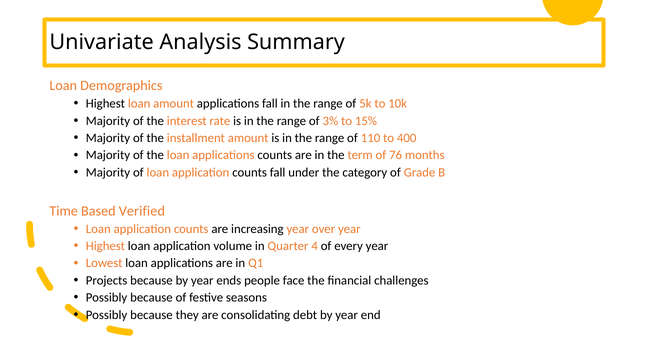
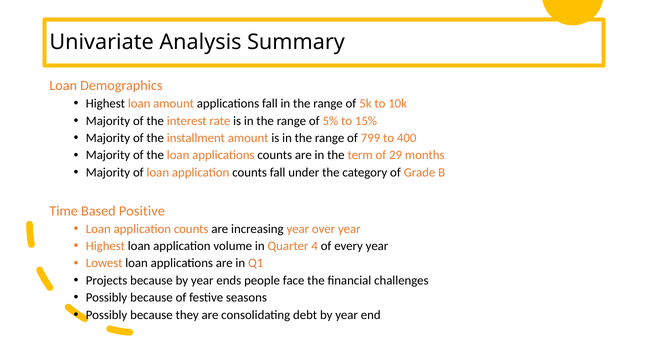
3%: 3% -> 5%
110: 110 -> 799
76: 76 -> 29
Verified: Verified -> Positive
